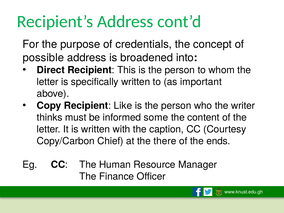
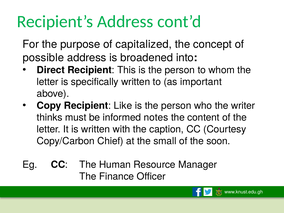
credentials: credentials -> capitalized
some: some -> notes
there: there -> small
ends: ends -> soon
